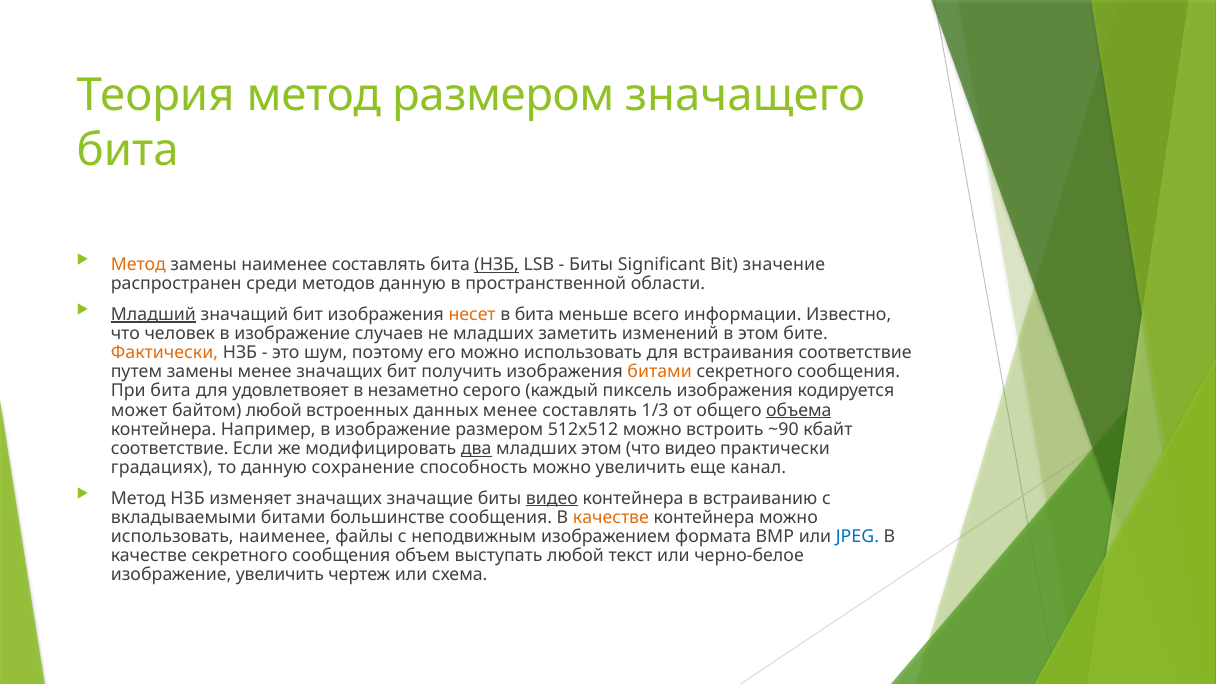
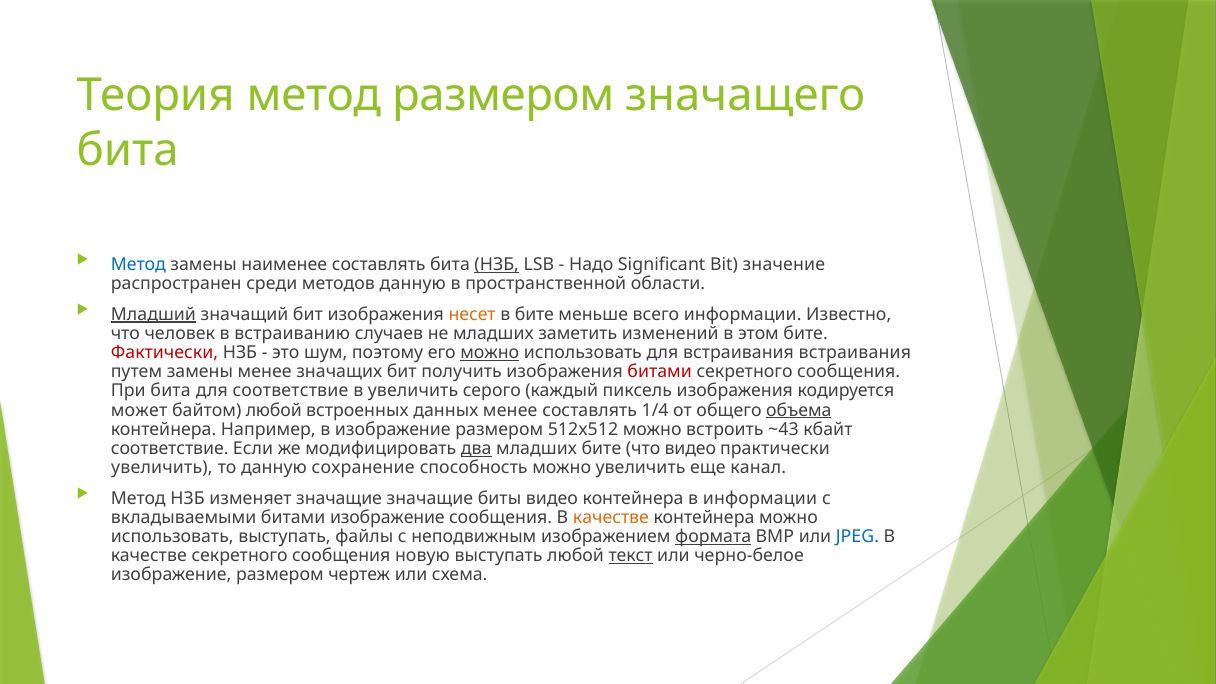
Метод at (138, 265) colour: orange -> blue
Биты at (591, 265): Биты -> Надо
в бита: бита -> бите
человек в изображение: изображение -> встраиванию
Фактически colour: orange -> red
можно at (490, 353) underline: none -> present
встраивания соответствие: соответствие -> встраивания
битами at (660, 372) colour: orange -> red
для удовлетвояет: удовлетвояет -> соответствие
в незаметно: незаметно -> увеличить
1/3: 1/3 -> 1/4
~90: ~90 -> ~43
младших этом: этом -> бите
градациях at (162, 468): градациях -> увеличить
изменяет значащих: значащих -> значащие
видео at (552, 498) underline: present -> none
в встраиванию: встраиванию -> информации
битами большинстве: большинстве -> изображение
использовать наименее: наименее -> выступать
формата underline: none -> present
объем: объем -> новую
текст underline: none -> present
увеличить at (280, 575): увеличить -> размером
